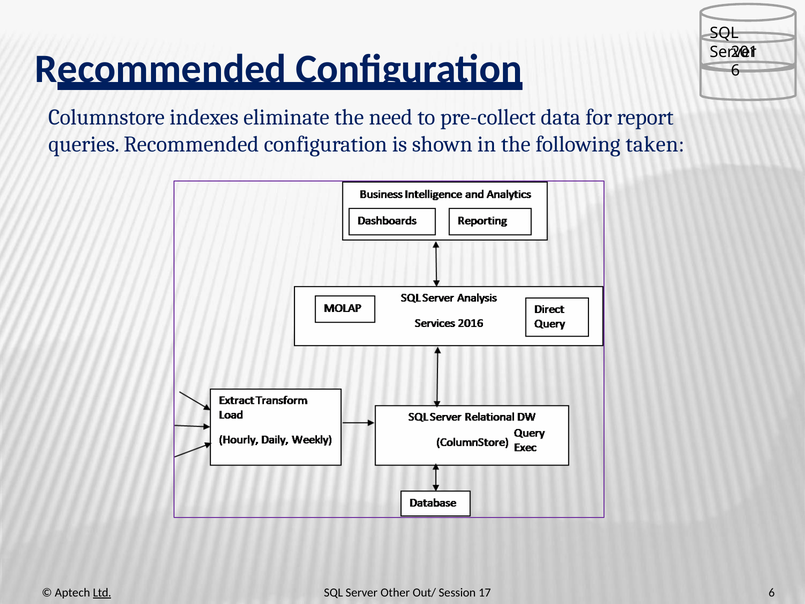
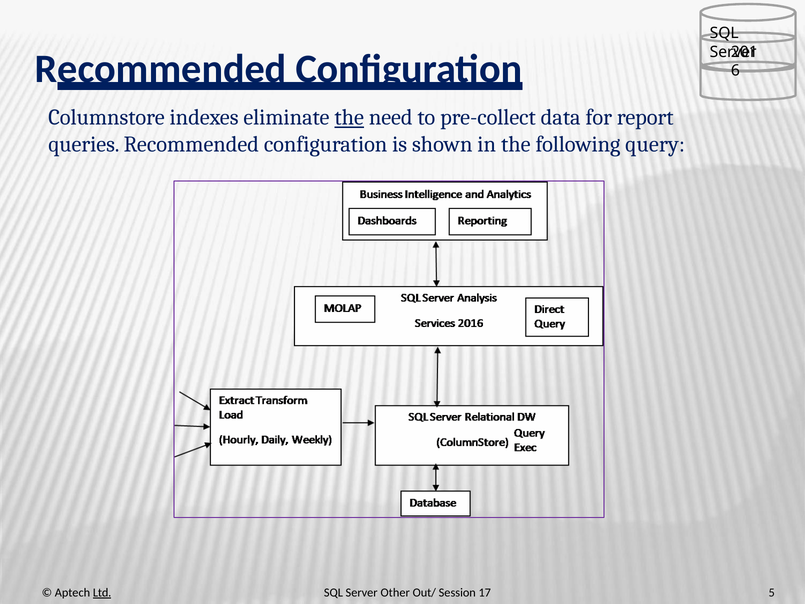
the at (349, 118) underline: none -> present
taken: taken -> query
17 6: 6 -> 5
